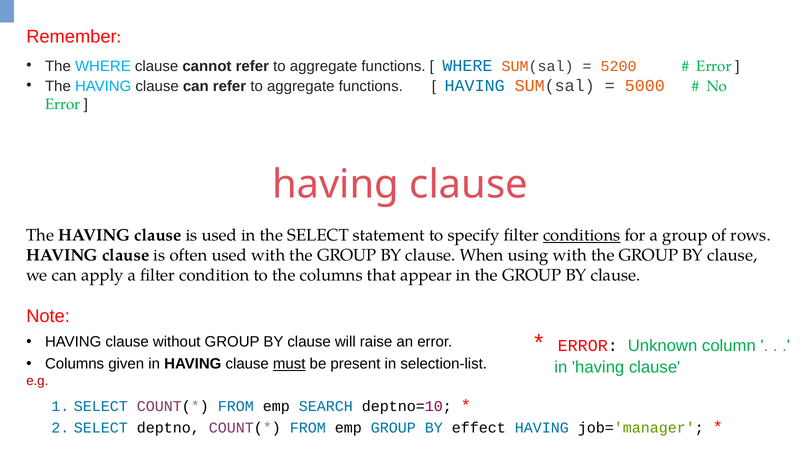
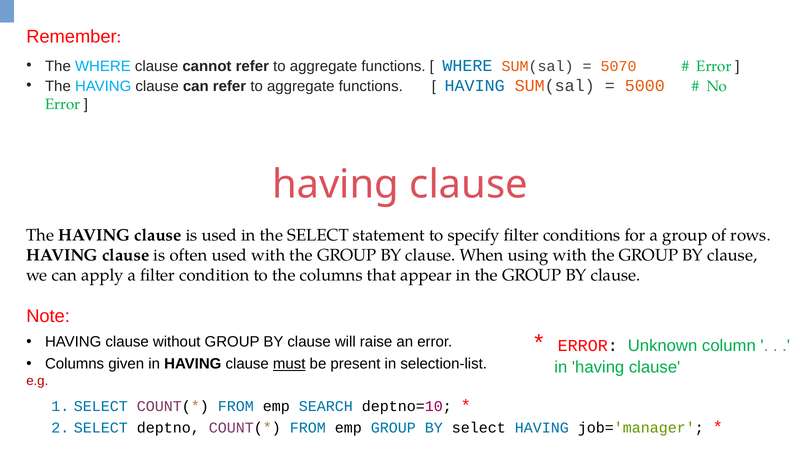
5200: 5200 -> 5070
conditions underline: present -> none
BY effect: effect -> select
